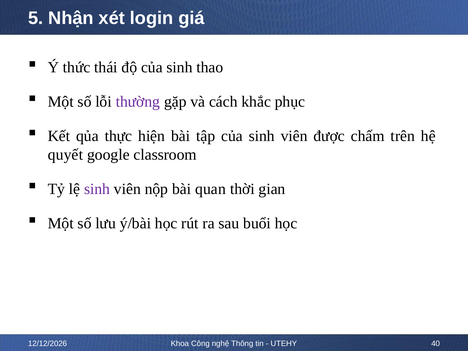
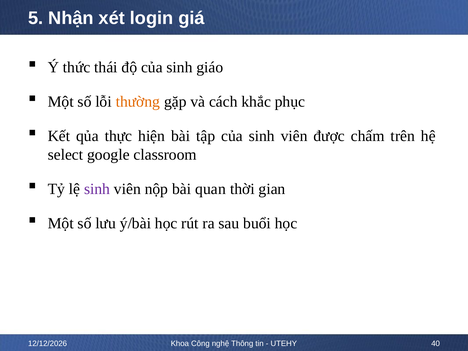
thao: thao -> giáo
thường colour: purple -> orange
quyết: quyết -> select
